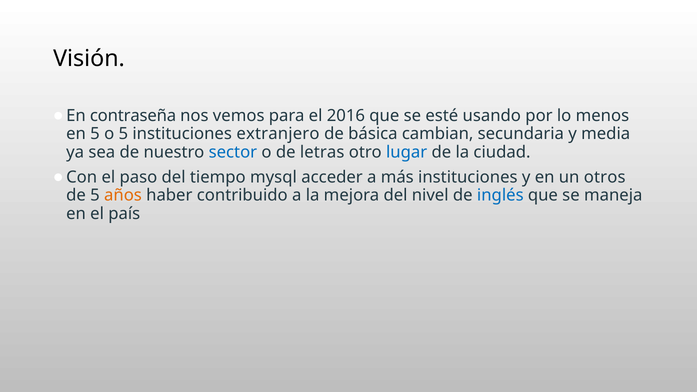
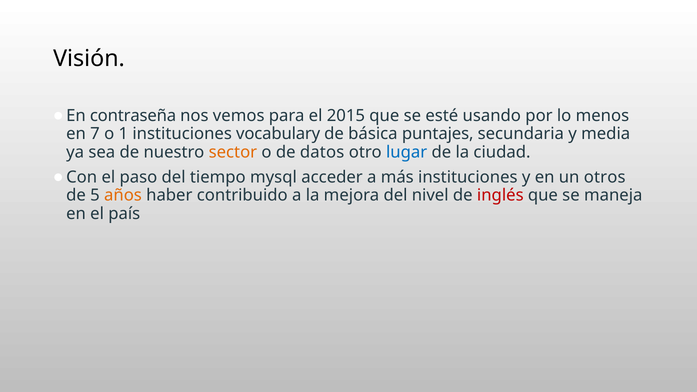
2016: 2016 -> 2015
en 5: 5 -> 7
o 5: 5 -> 1
extranjero: extranjero -> vocabulary
cambian: cambian -> puntajes
sector colour: blue -> orange
letras: letras -> datos
inglés colour: blue -> red
